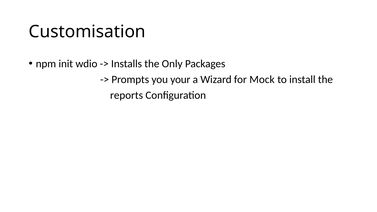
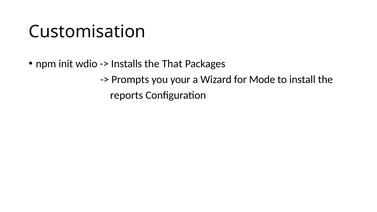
Only: Only -> That
Mock: Mock -> Mode
